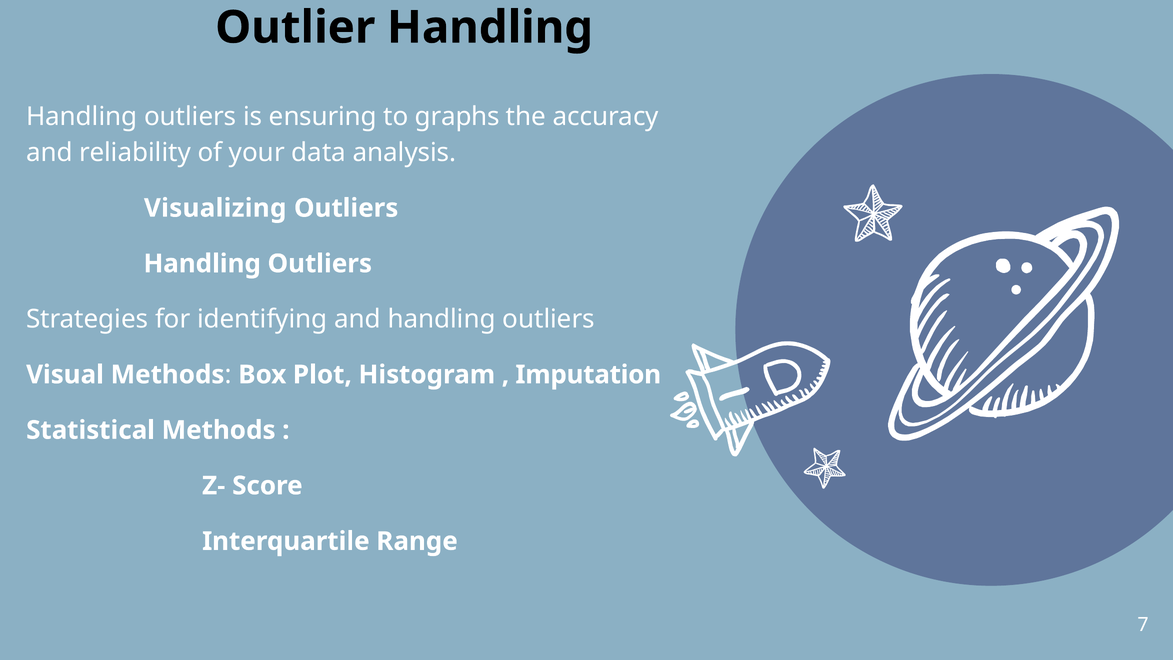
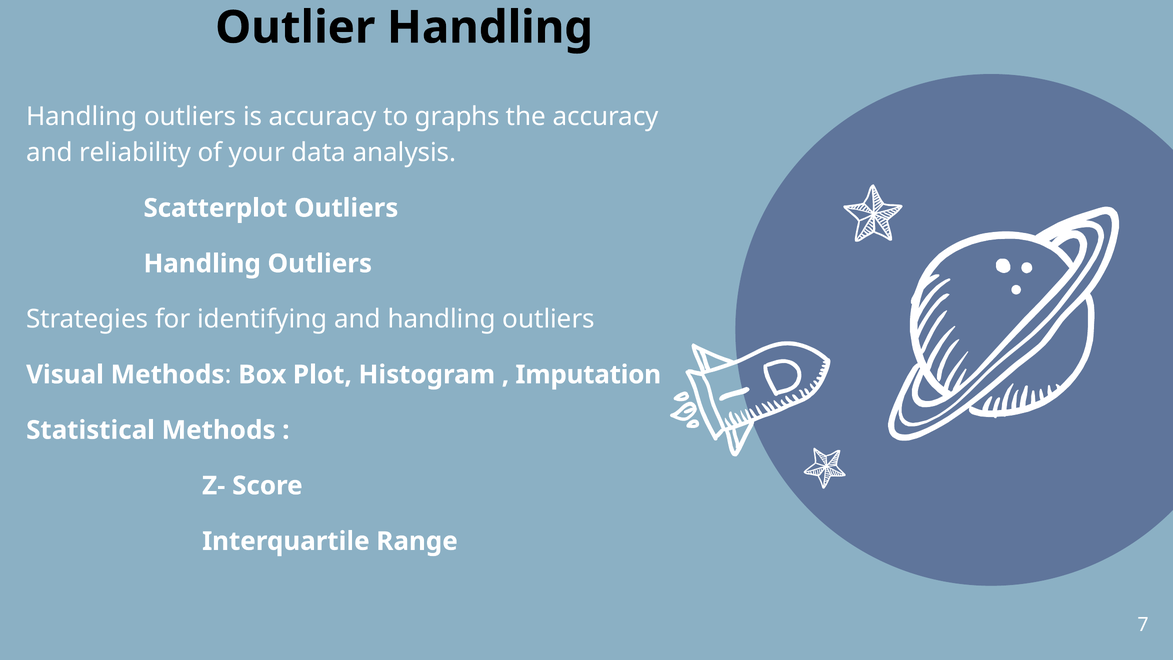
is ensuring: ensuring -> accuracy
Visualizing: Visualizing -> Scatterplot
